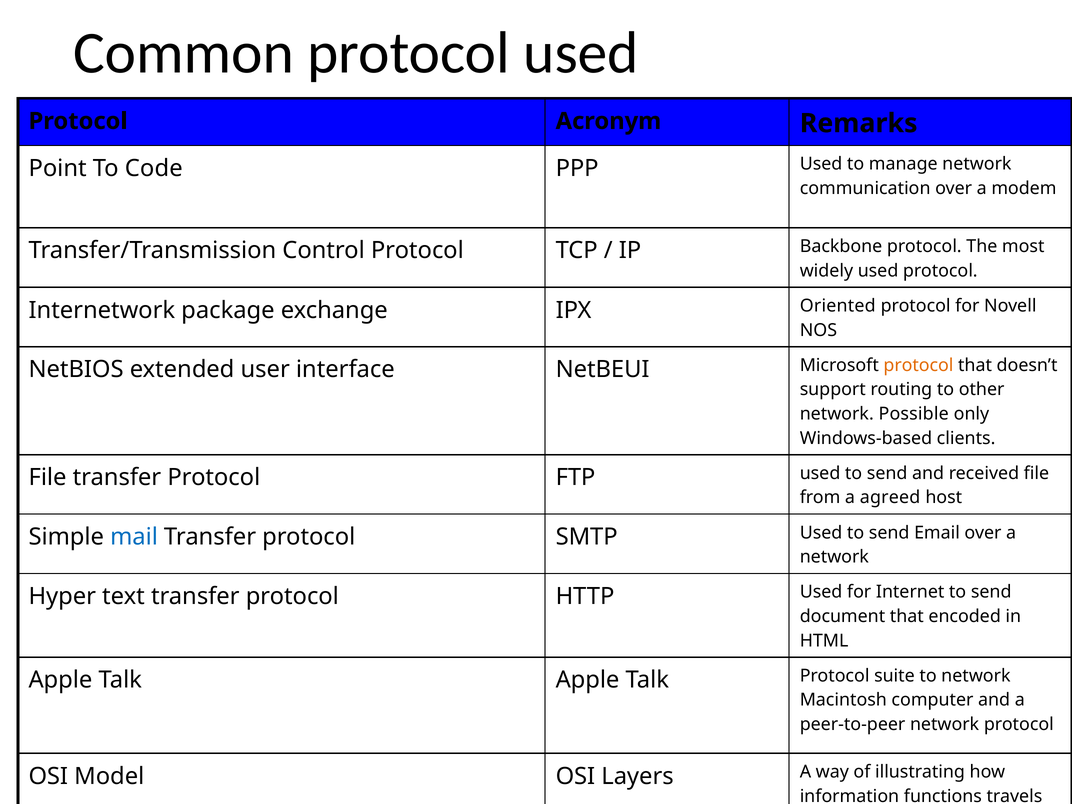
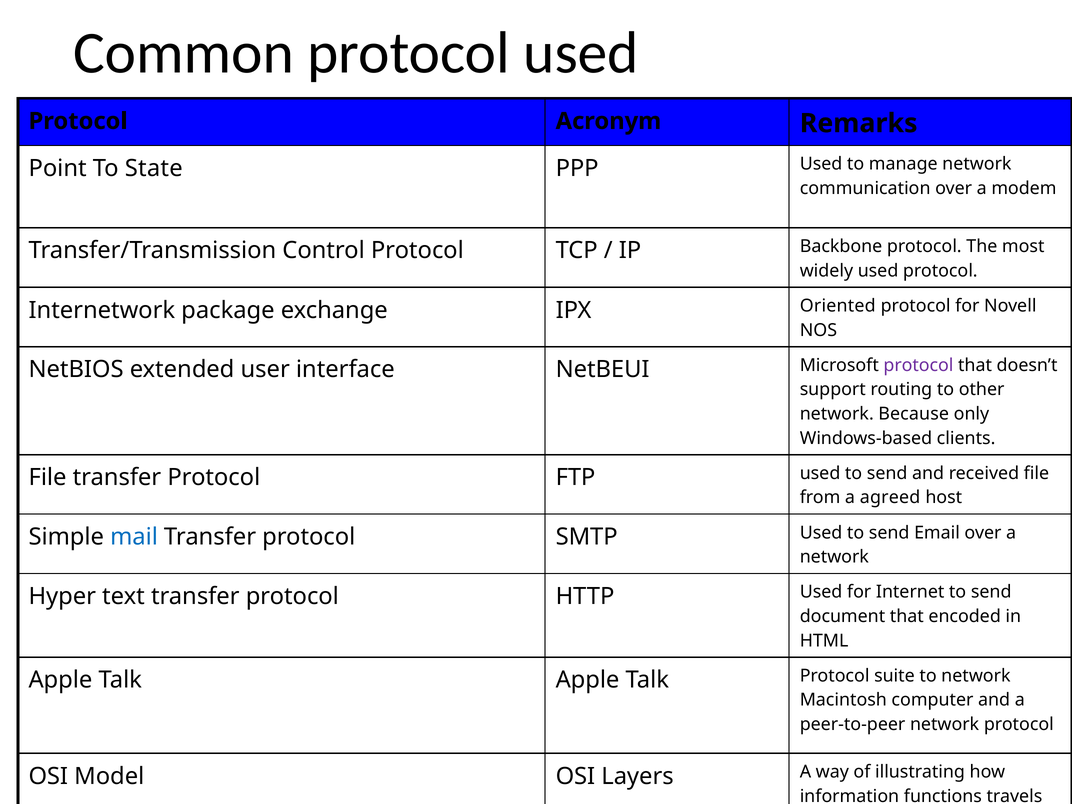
Code: Code -> State
protocol at (918, 365) colour: orange -> purple
Possible: Possible -> Because
